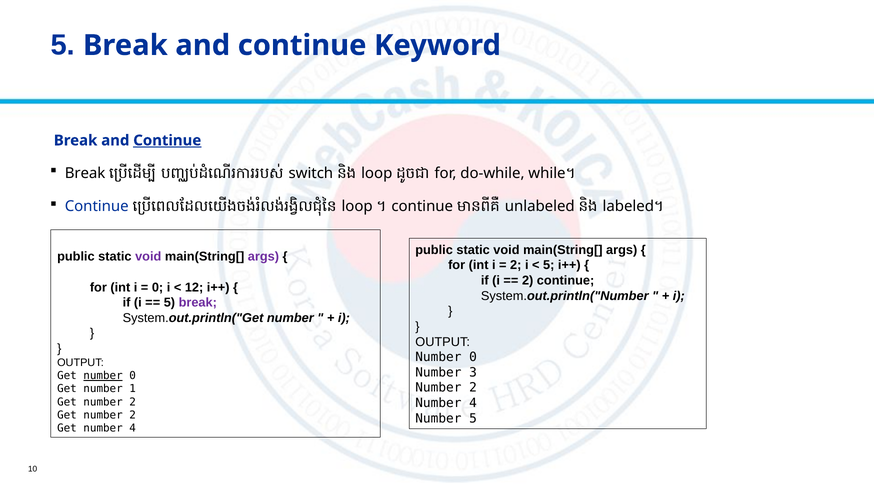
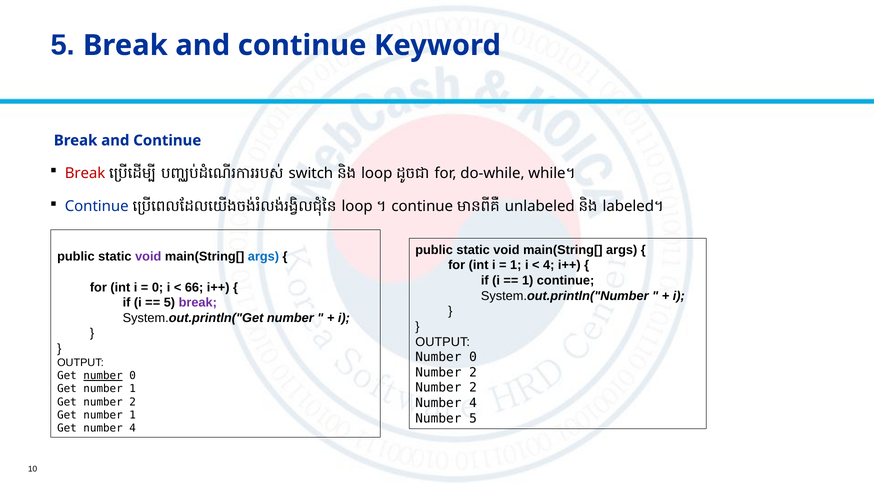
Continue at (167, 140) underline: present -> none
Break at (85, 173) colour: black -> red
args at (263, 256) colour: purple -> blue
2 at (516, 265): 2 -> 1
5 at (549, 265): 5 -> 4
2 at (528, 280): 2 -> 1
12: 12 -> 66
3 at (473, 372): 3 -> 2
2 at (133, 415): 2 -> 1
